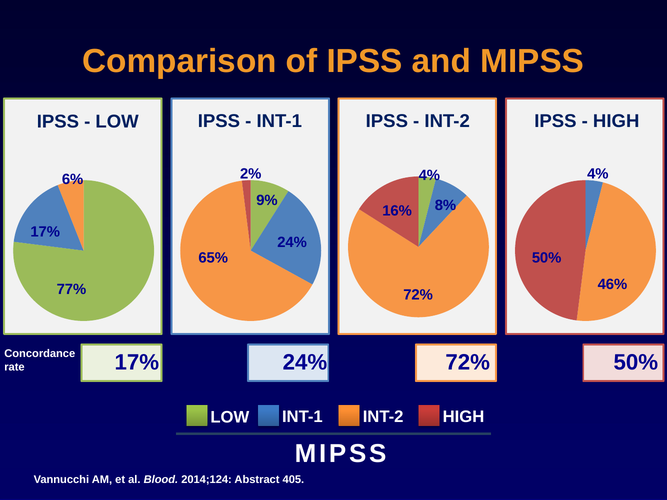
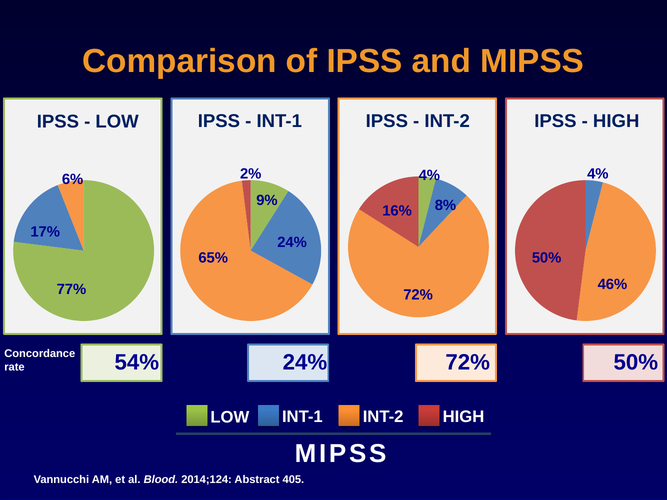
17% at (137, 363): 17% -> 54%
